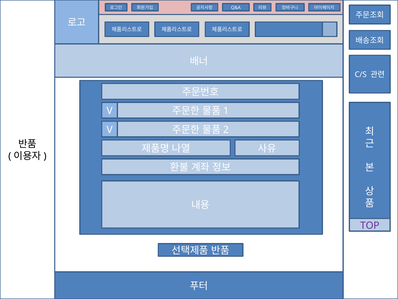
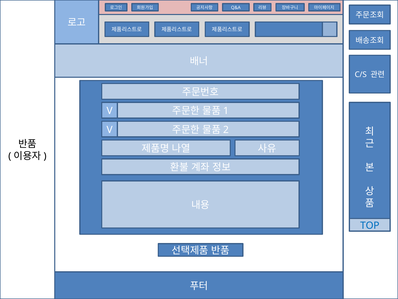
TOP colour: purple -> blue
